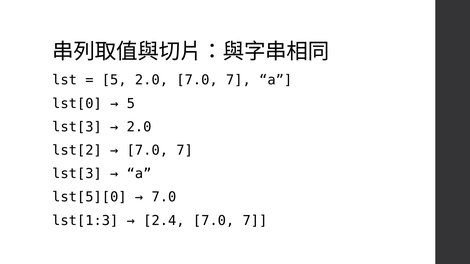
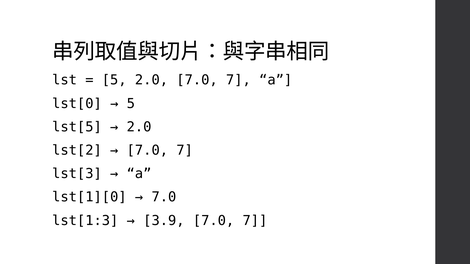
lst[3 at (77, 127): lst[3 -> lst[5
lst[5][0: lst[5][0 -> lst[1][0
2.4: 2.4 -> 3.9
